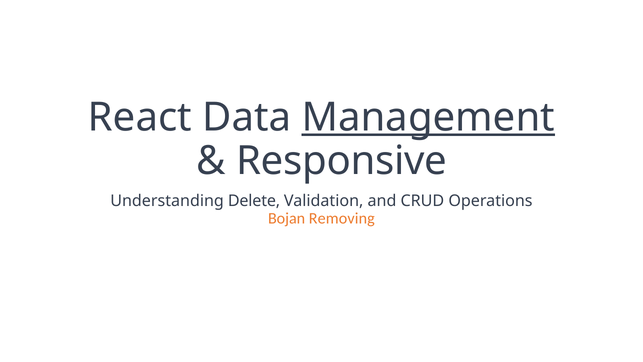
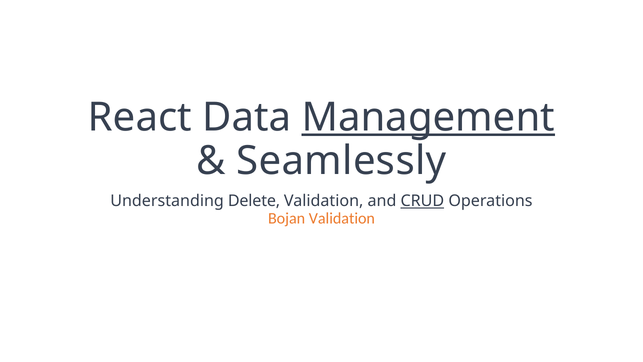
Responsive: Responsive -> Seamlessly
CRUD underline: none -> present
Bojan Removing: Removing -> Validation
